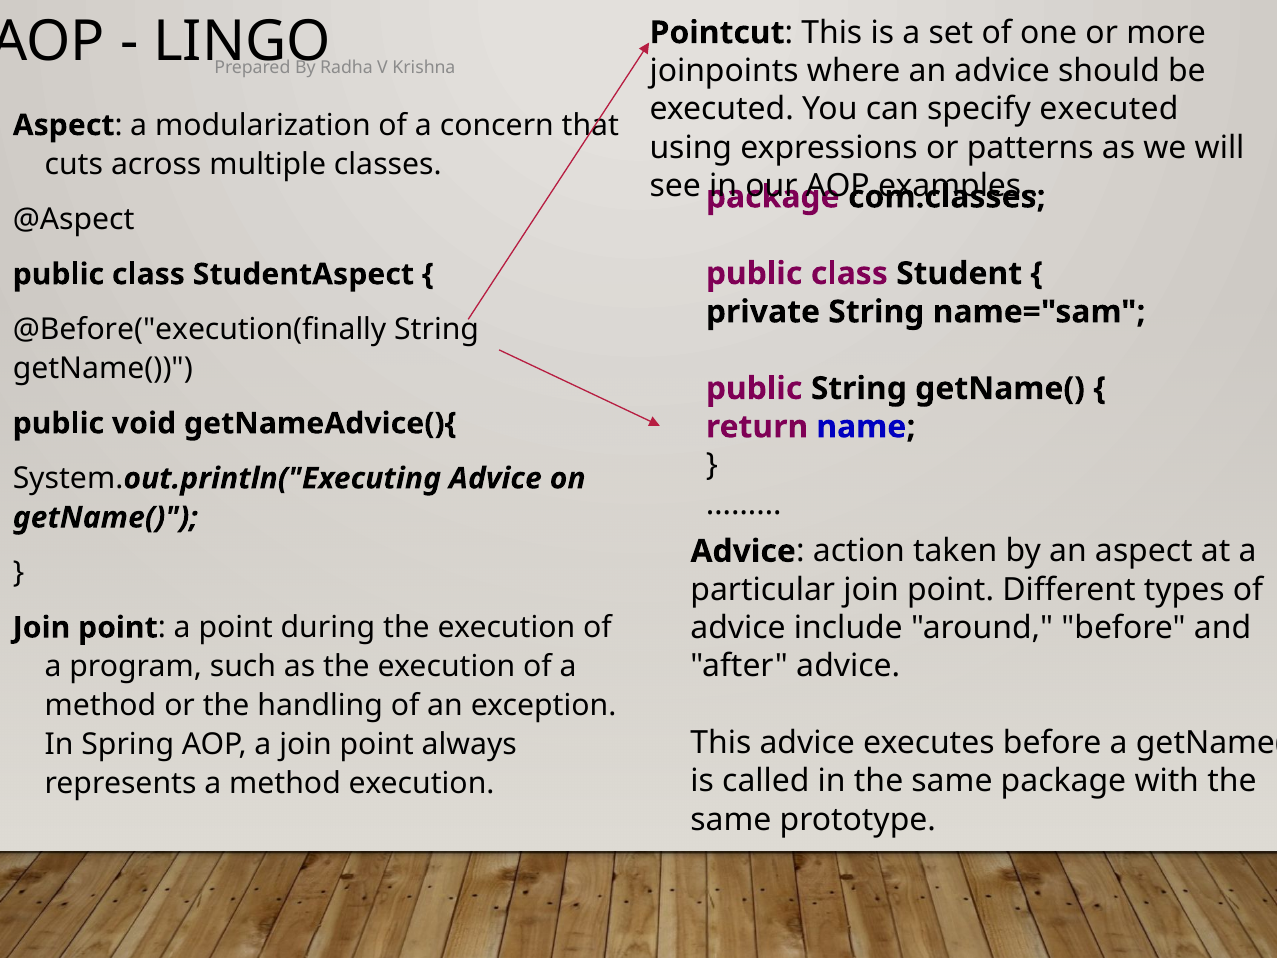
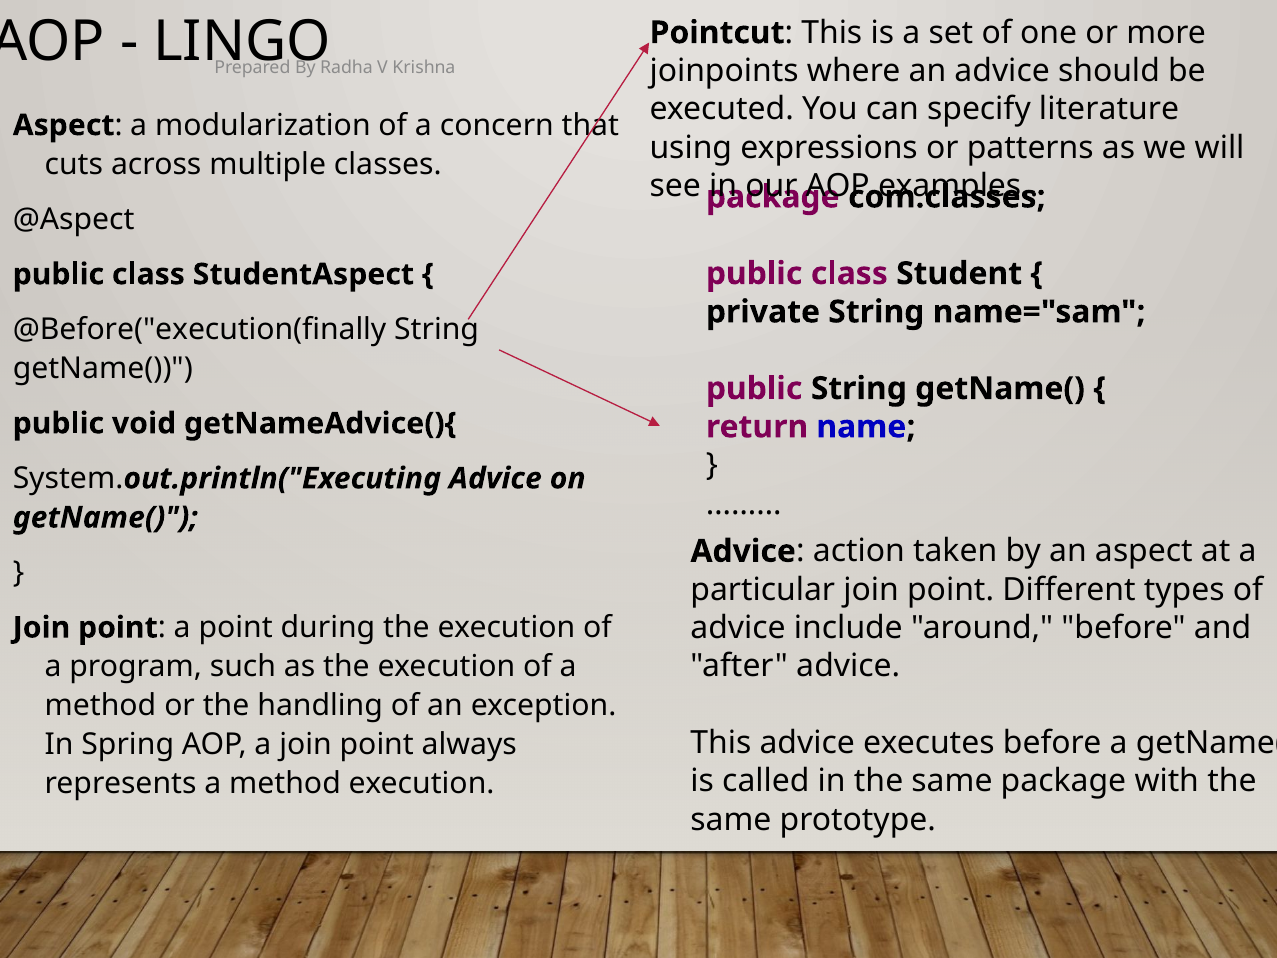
specify executed: executed -> literature
